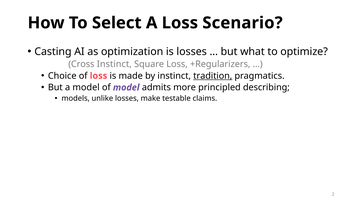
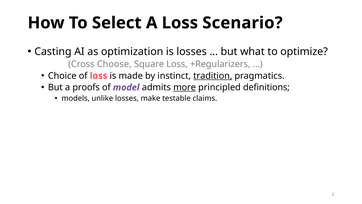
Cross Instinct: Instinct -> Choose
a model: model -> proofs
more underline: none -> present
describing: describing -> definitions
